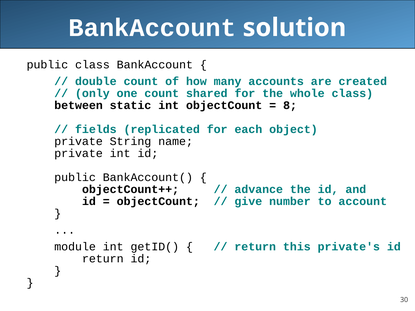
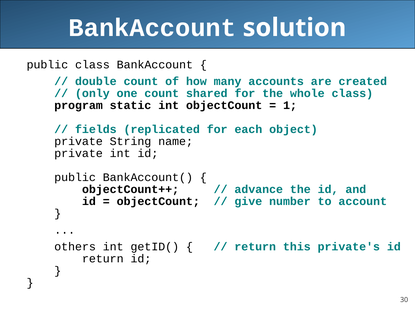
between: between -> program
8: 8 -> 1
module: module -> others
